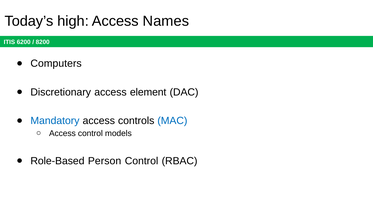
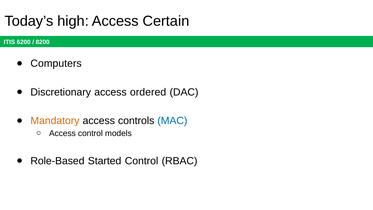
Names: Names -> Certain
element: element -> ordered
Mandatory colour: blue -> orange
Person: Person -> Started
